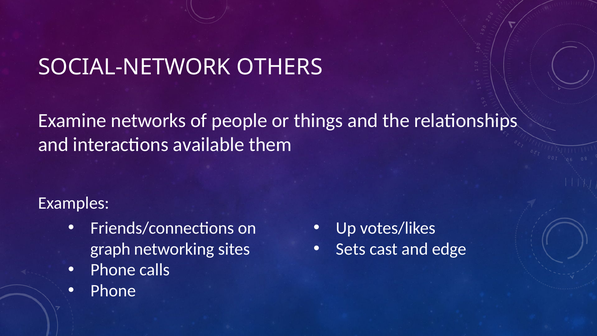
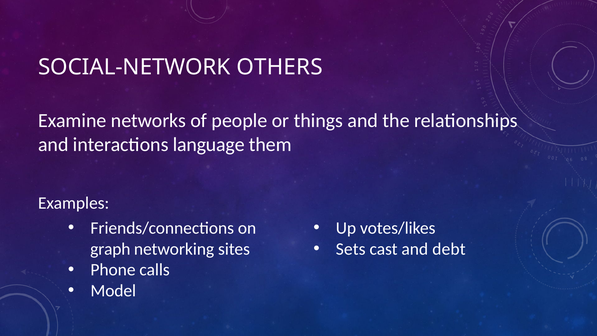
available: available -> language
edge: edge -> debt
Phone at (113, 291): Phone -> Model
